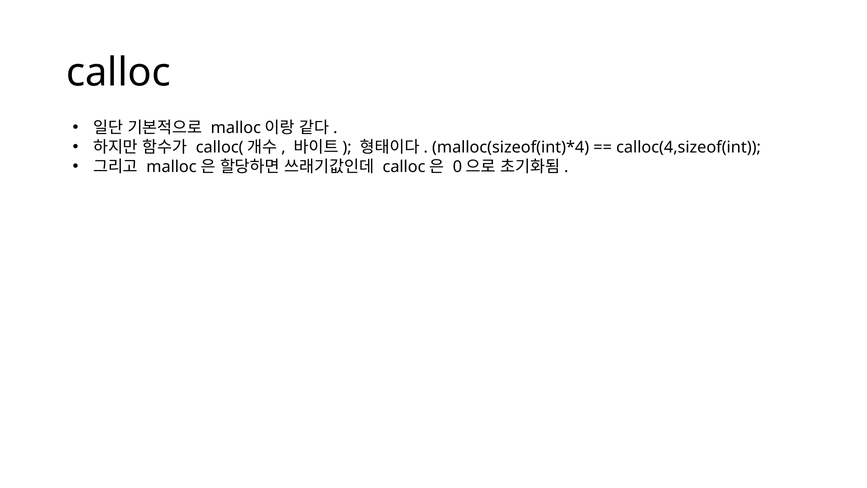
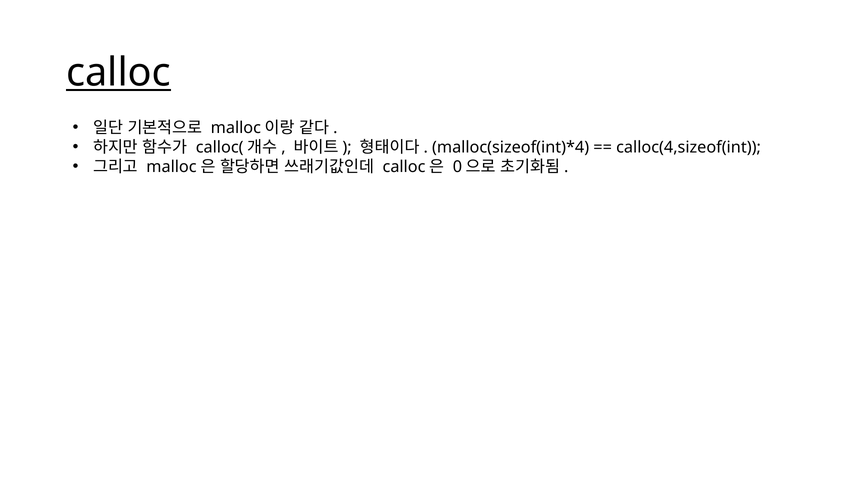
calloc underline: none -> present
